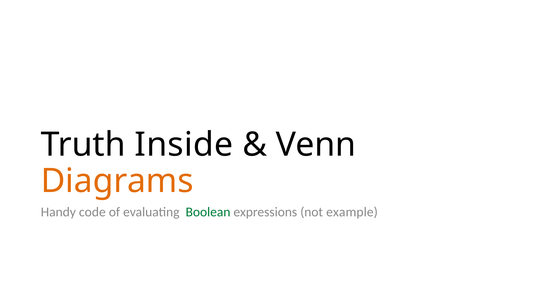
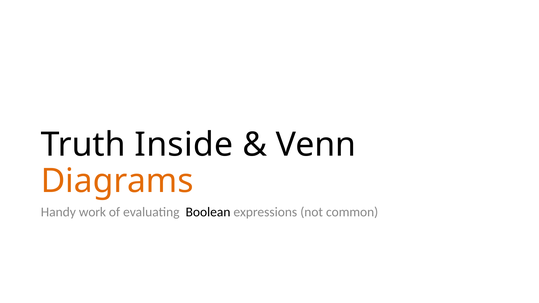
code: code -> work
Boolean colour: green -> black
example: example -> common
